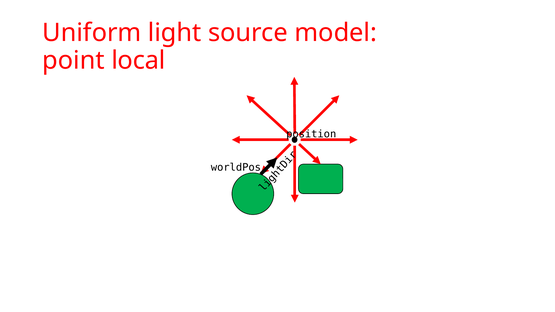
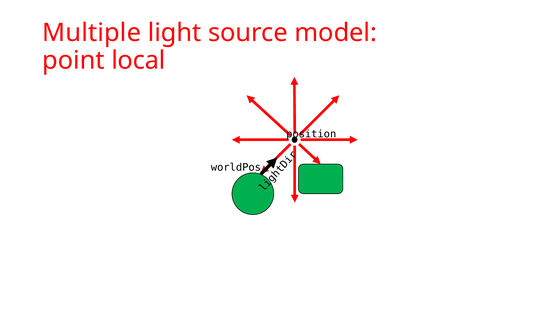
Uniform: Uniform -> Multiple
